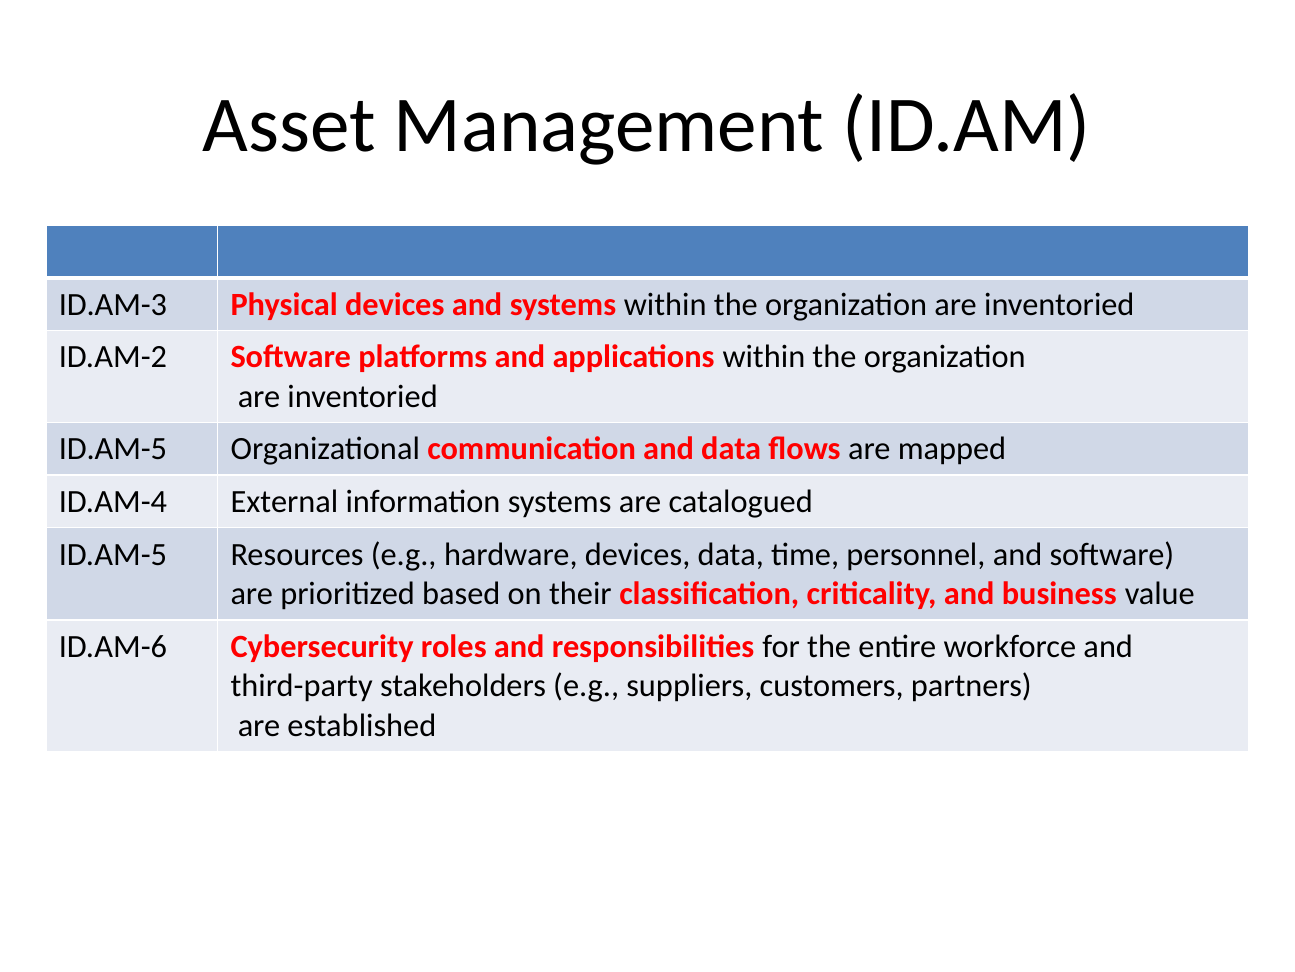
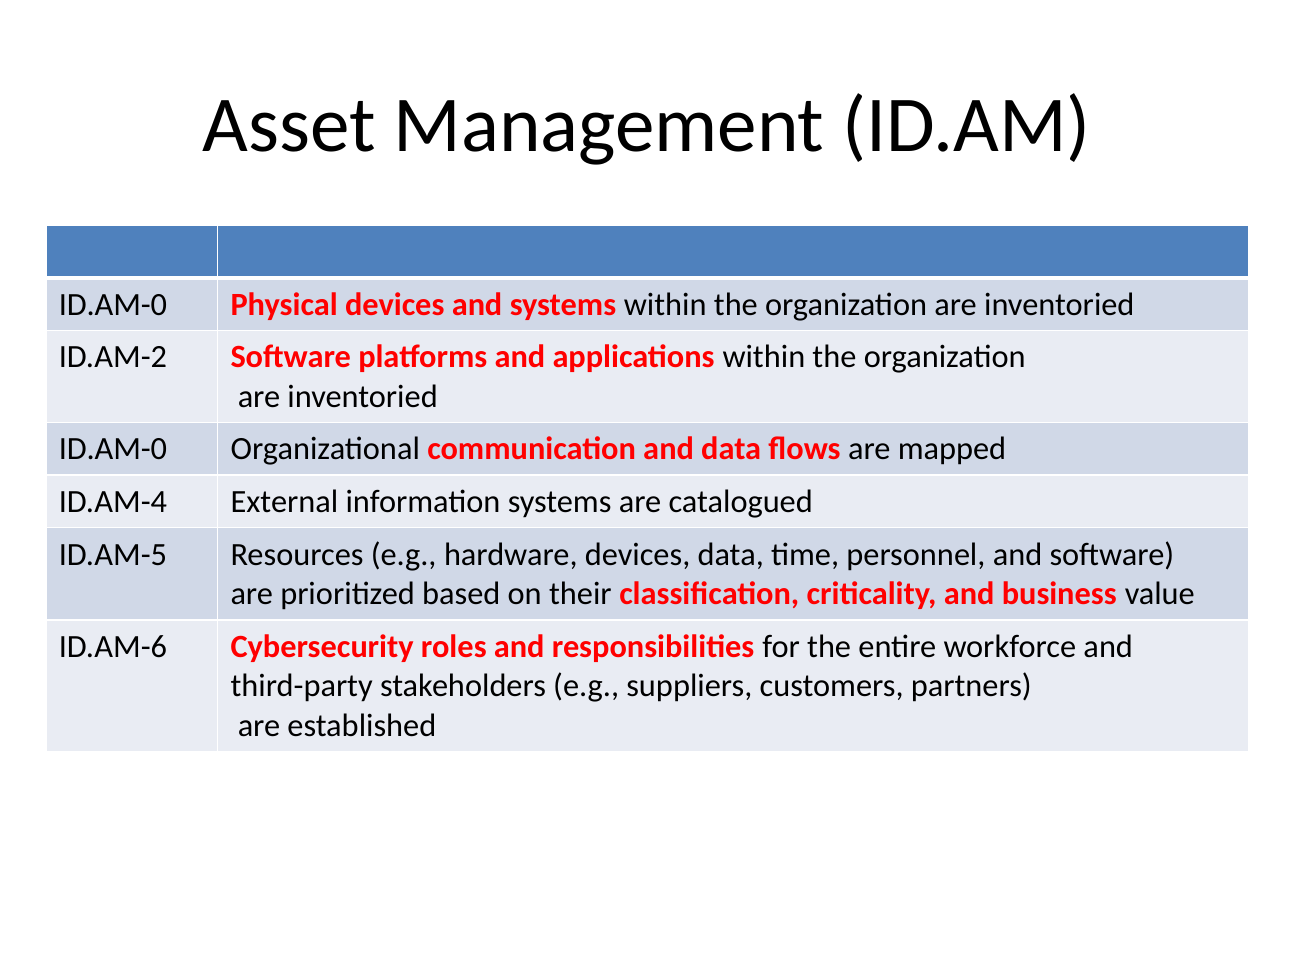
ID.AM-3 at (113, 304): ID.AM-3 -> ID.AM-0
ID.AM-5 at (113, 449): ID.AM-5 -> ID.AM-0
